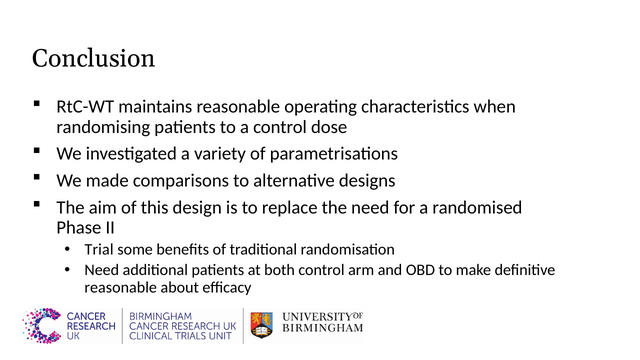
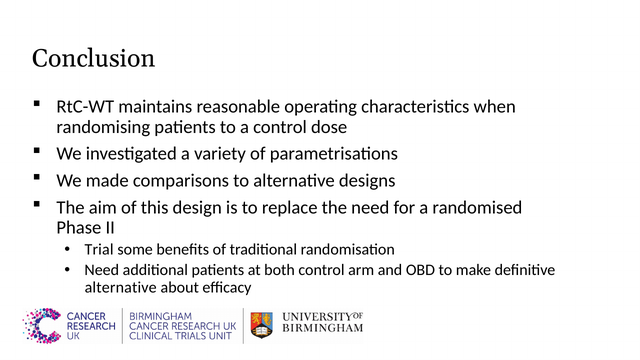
reasonable at (121, 287): reasonable -> alternative
